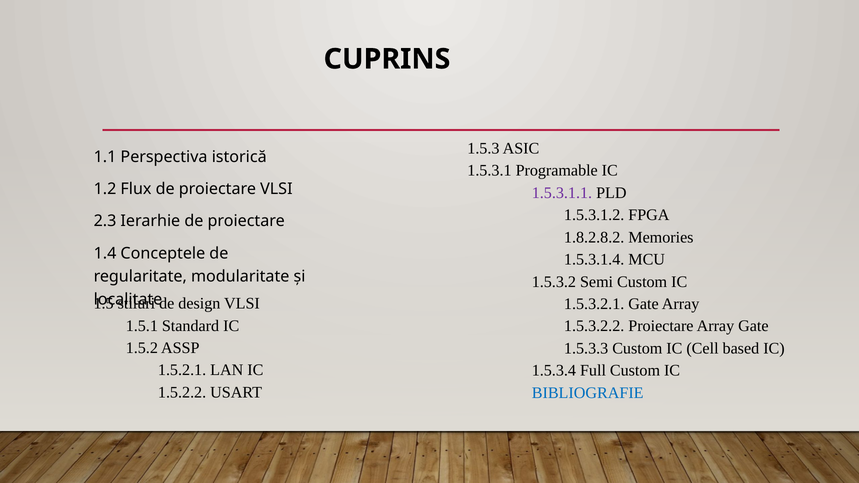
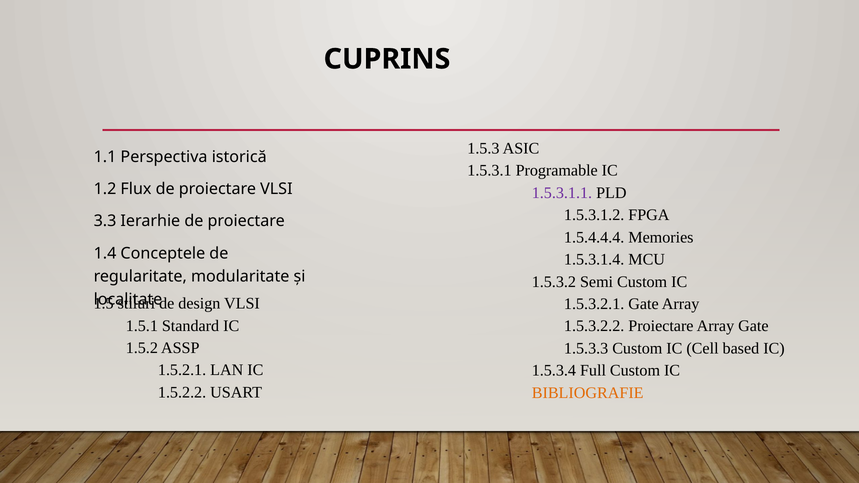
2.3: 2.3 -> 3.3
1.8.2.8.2: 1.8.2.8.2 -> 1.5.4.4.4
BIBLIOGRAFIE colour: blue -> orange
